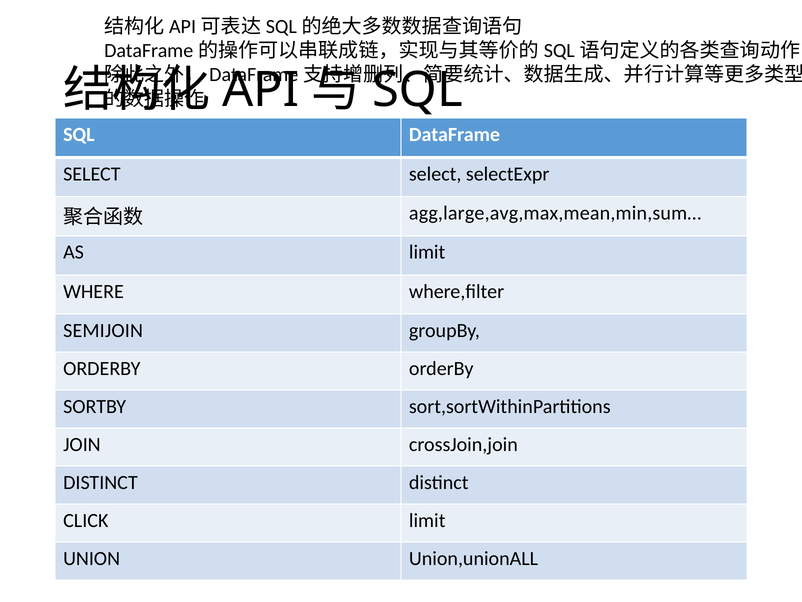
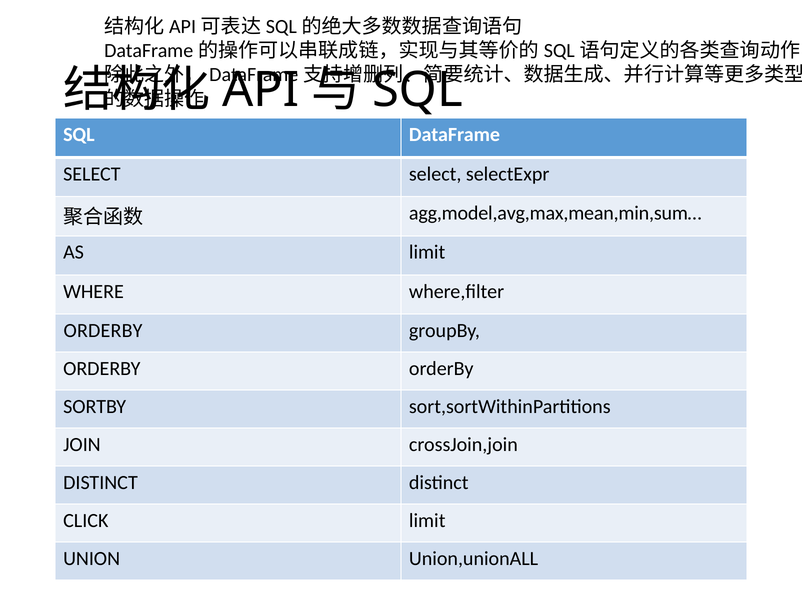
agg,large,avg,max,mean,min,sum…: agg,large,avg,max,mean,min,sum… -> agg,model,avg,max,mean,min,sum…
SEMIJOIN at (103, 330): SEMIJOIN -> ORDERBY
